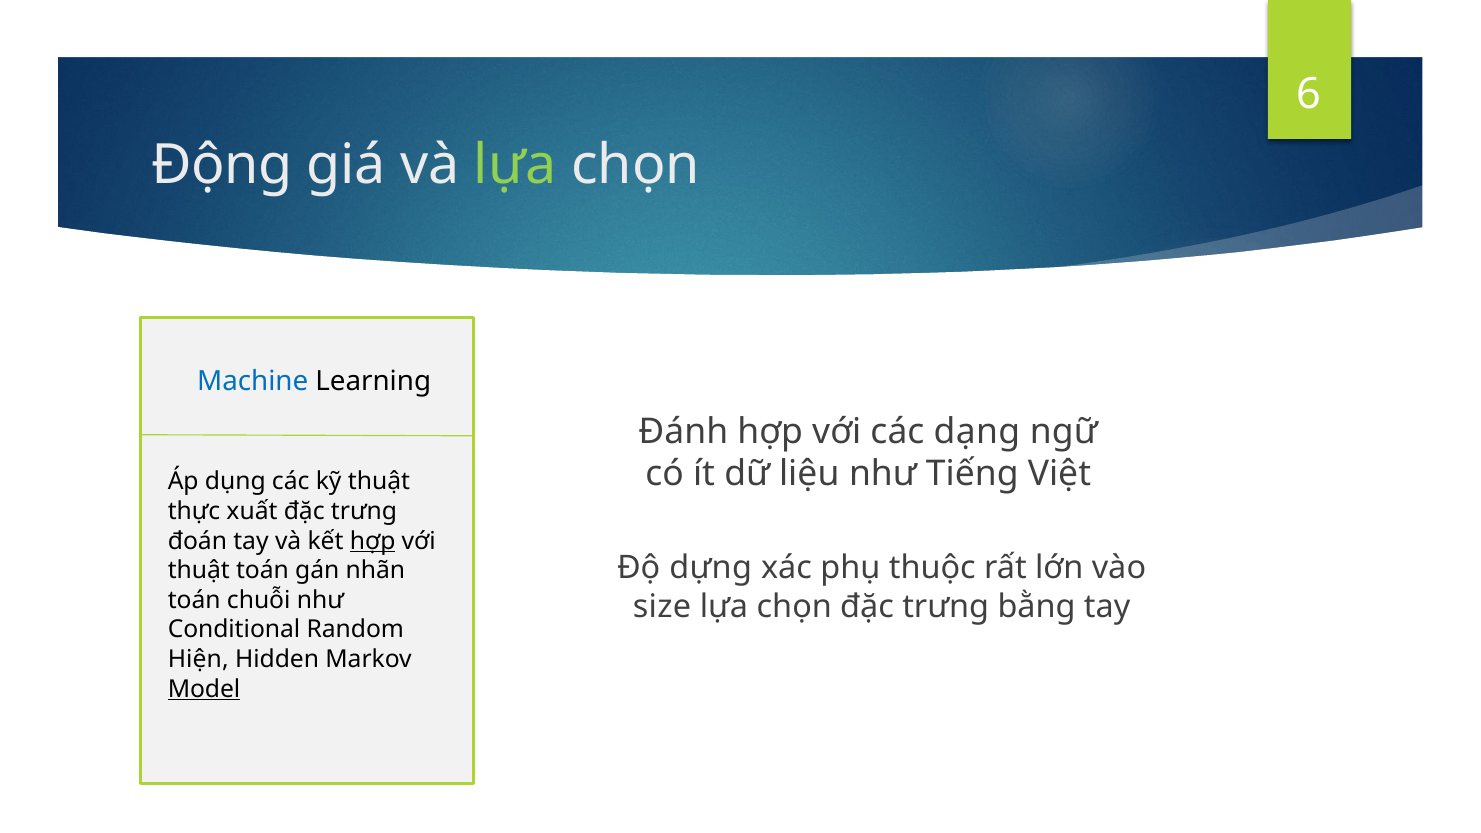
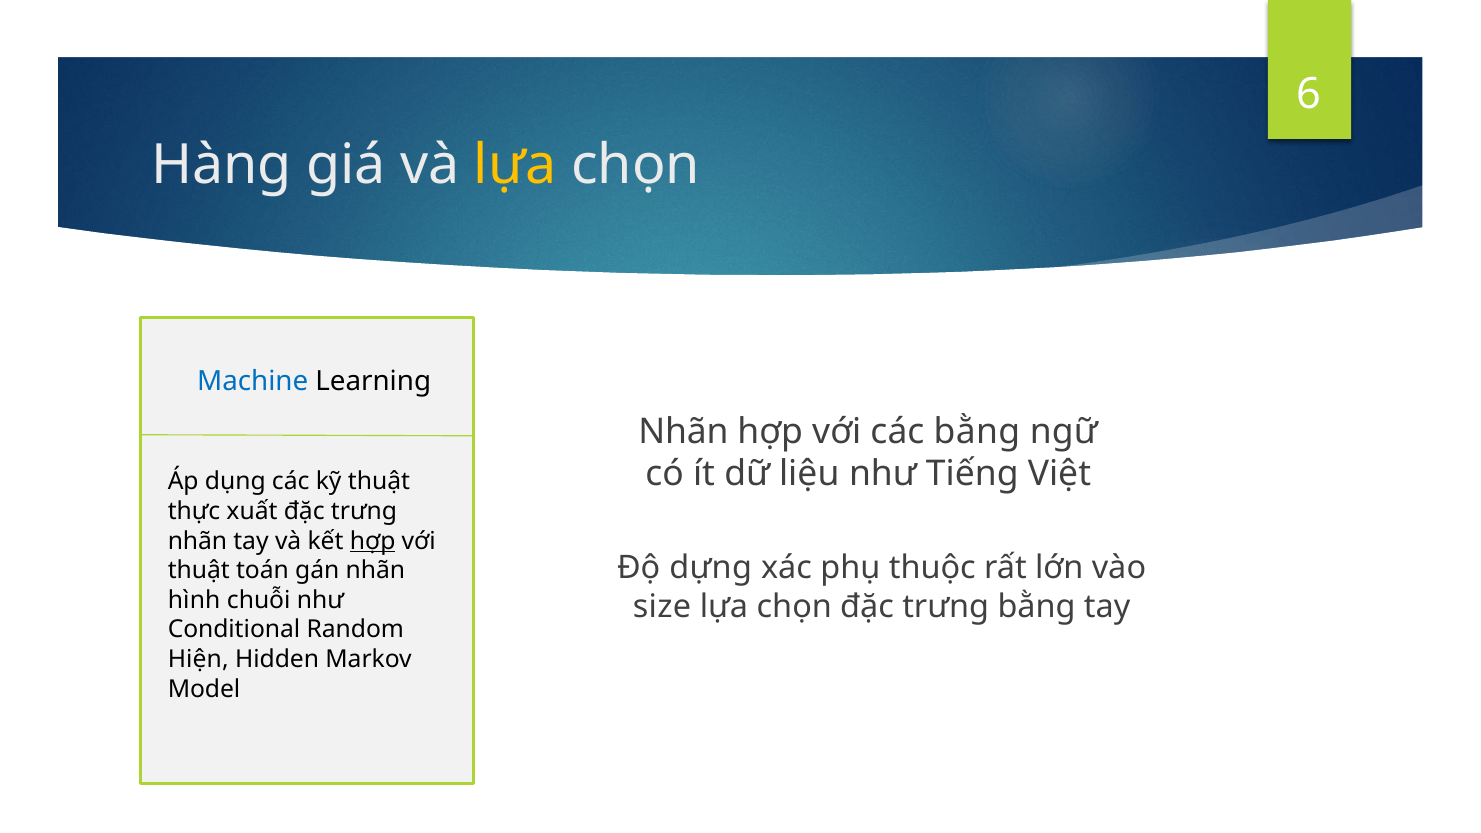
Động: Động -> Hàng
lựa at (515, 165) colour: light green -> yellow
Đánh at (683, 432): Đánh -> Nhãn
các dạng: dạng -> bằng
đoán at (197, 541): đoán -> nhãn
toán at (194, 600): toán -> hình
Model underline: present -> none
